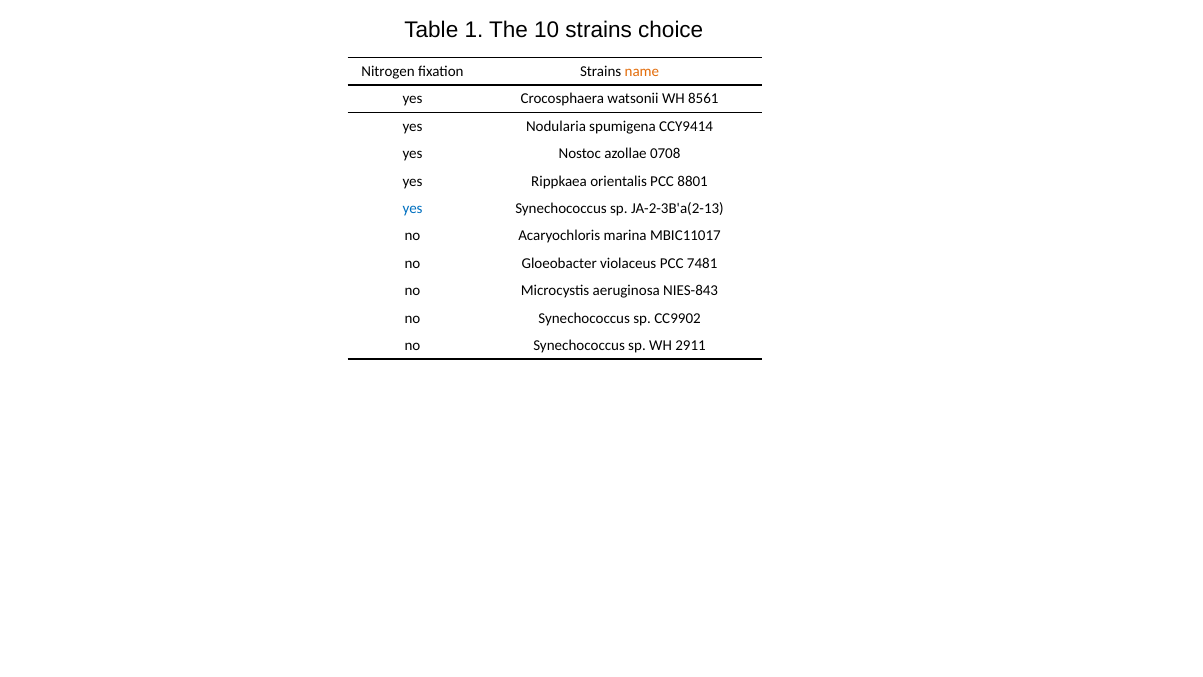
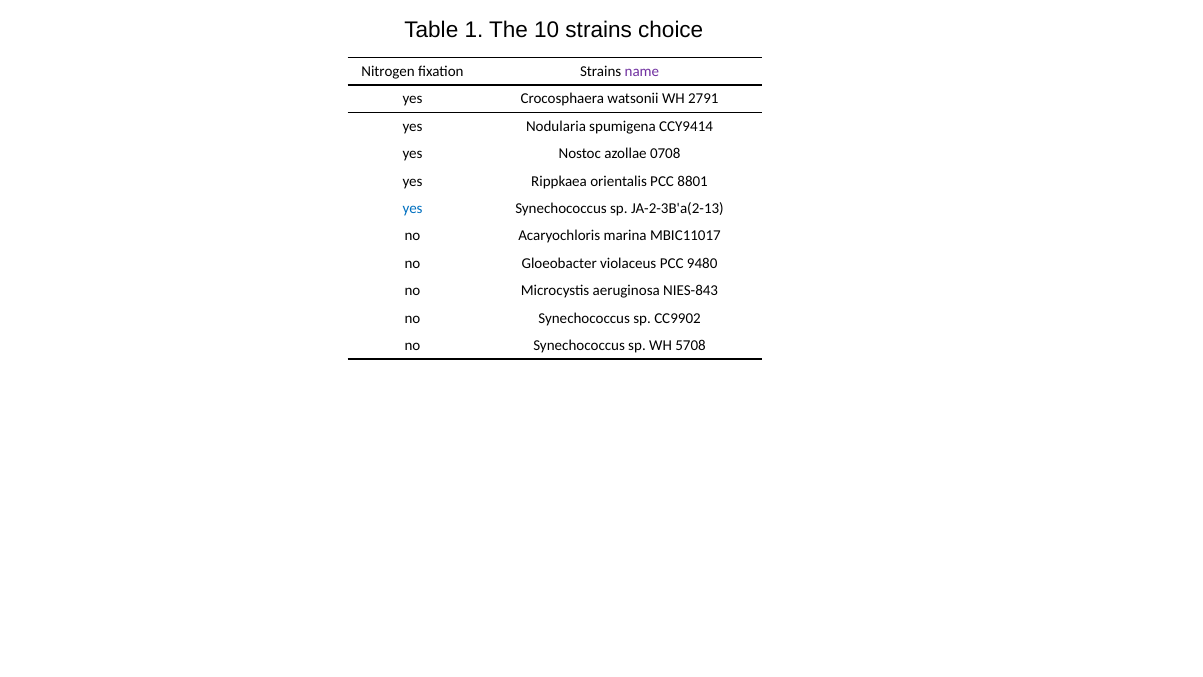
name colour: orange -> purple
8561: 8561 -> 2791
7481: 7481 -> 9480
2911: 2911 -> 5708
